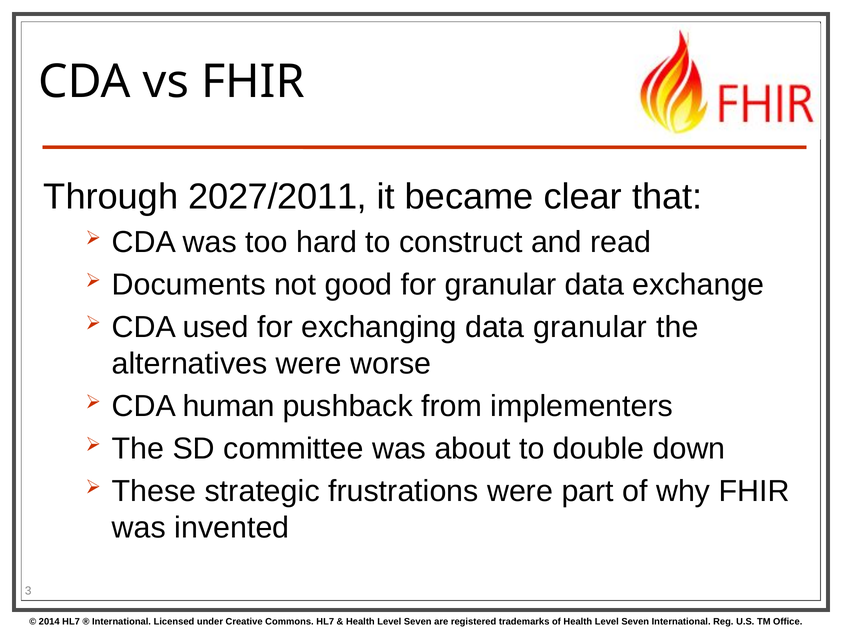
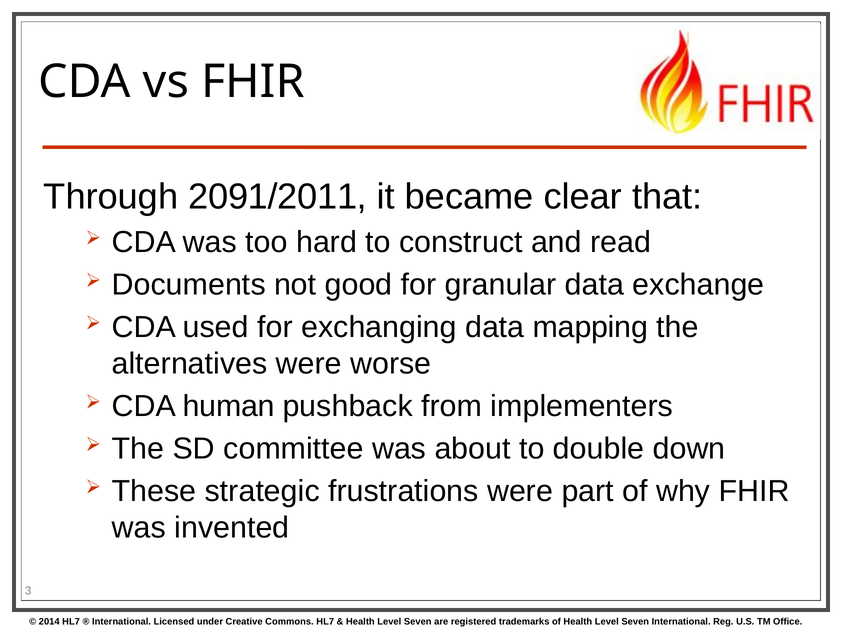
2027/2011: 2027/2011 -> 2091/2011
data granular: granular -> mapping
